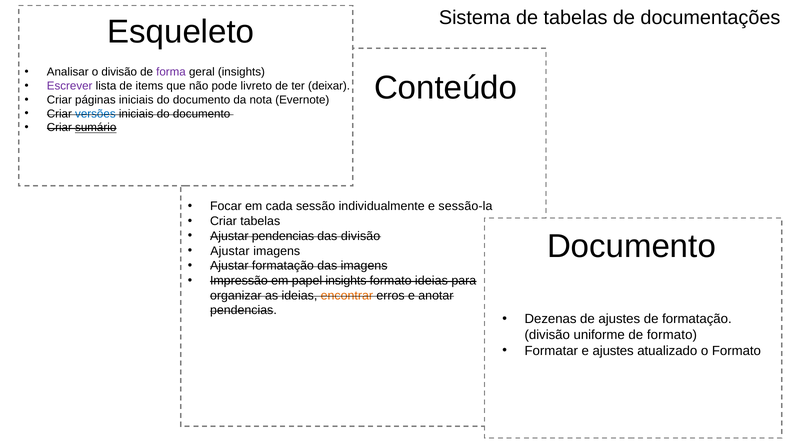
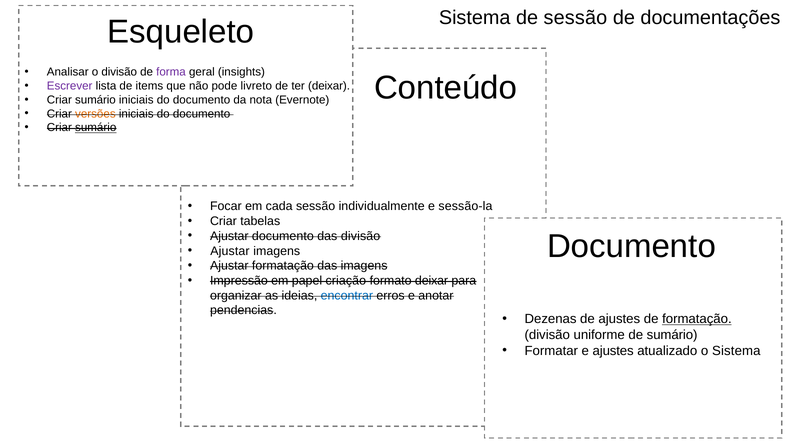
de tabelas: tabelas -> sessão
páginas at (95, 100): páginas -> sumário
versões colour: blue -> orange
Ajustar pendencias: pendencias -> documento
papel insights: insights -> criação
formato ideias: ideias -> deixar
encontrar colour: orange -> blue
formatação at (697, 319) underline: none -> present
de formato: formato -> sumário
o Formato: Formato -> Sistema
